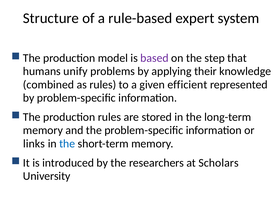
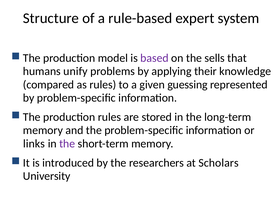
step: step -> sells
combined: combined -> compared
efficient: efficient -> guessing
the at (67, 144) colour: blue -> purple
